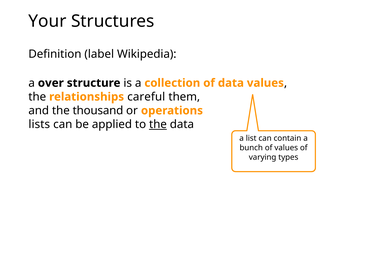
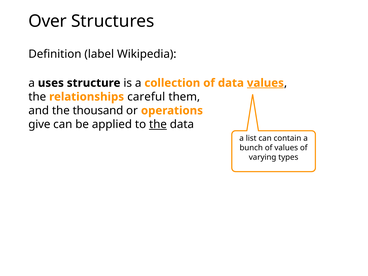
Your: Your -> Over
over: over -> uses
values at (265, 83) underline: none -> present
lists: lists -> give
